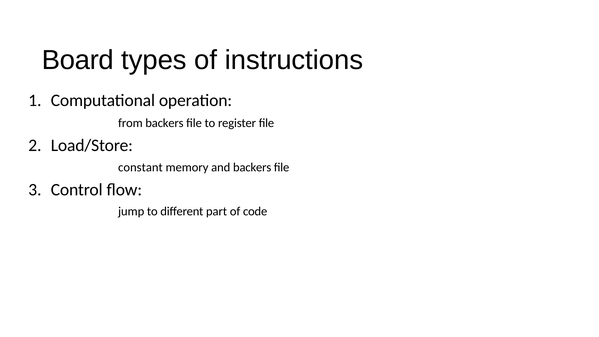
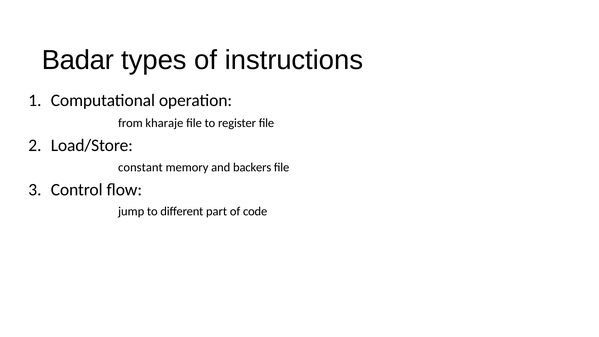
Board: Board -> Badar
from backers: backers -> kharaje
